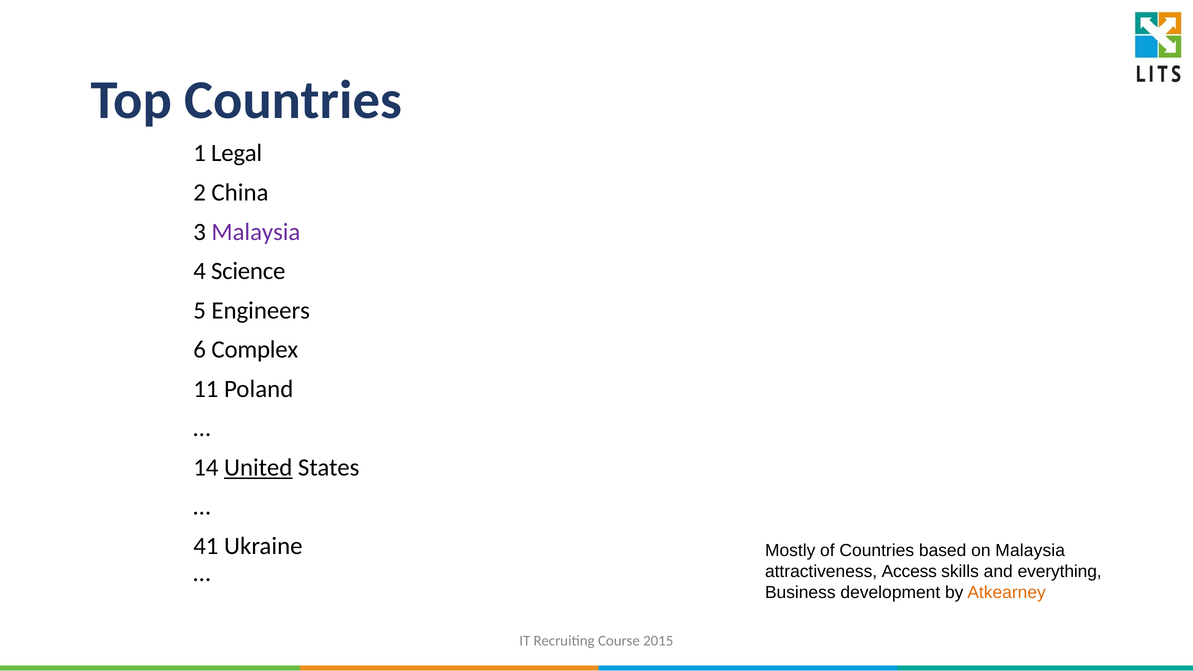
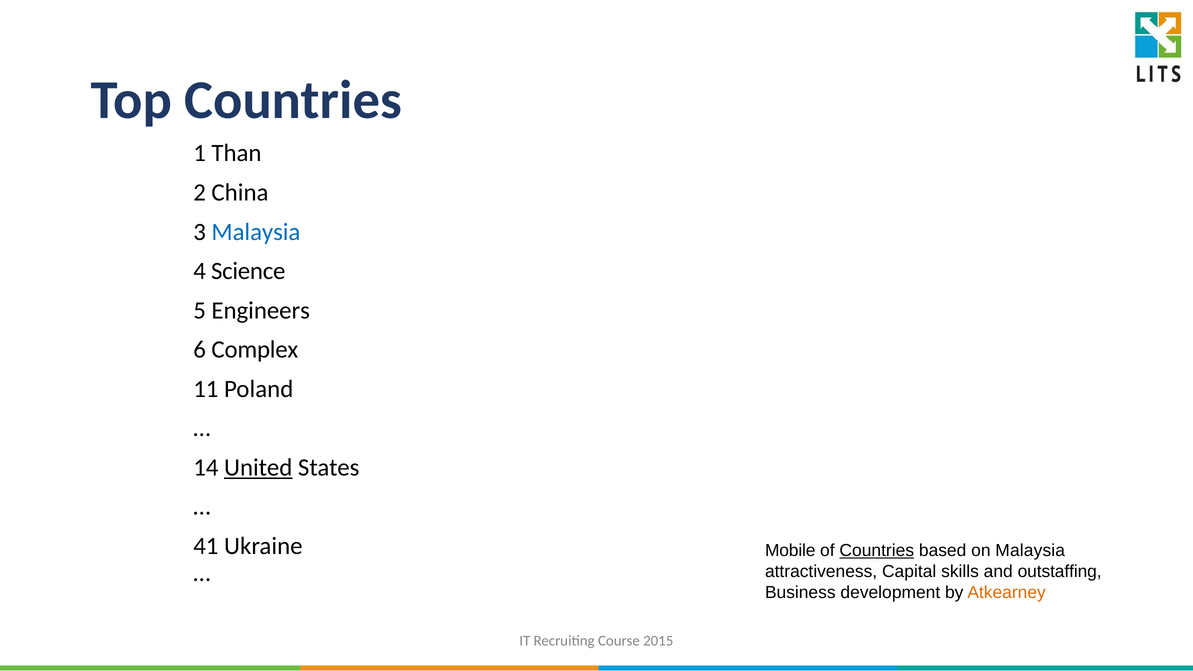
Legal: Legal -> Than
Malaysia at (256, 232) colour: purple -> blue
Mostly: Mostly -> Mobile
Countries at (877, 551) underline: none -> present
Access: Access -> Capital
everything: everything -> outstaffing
